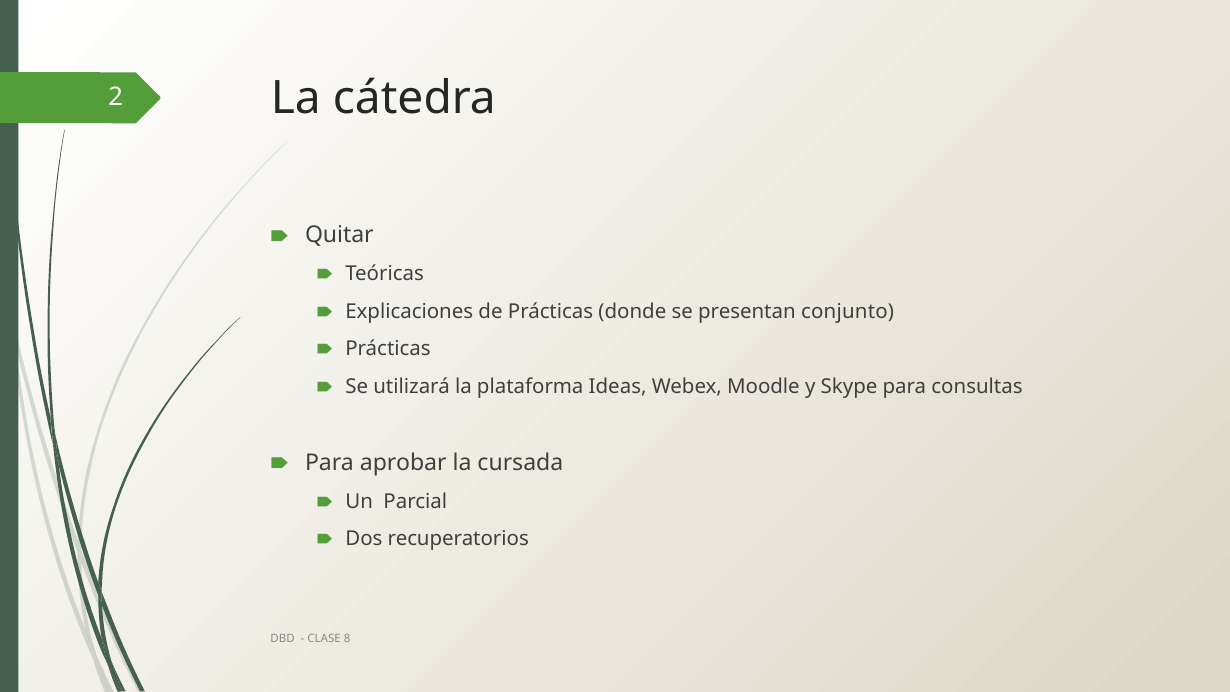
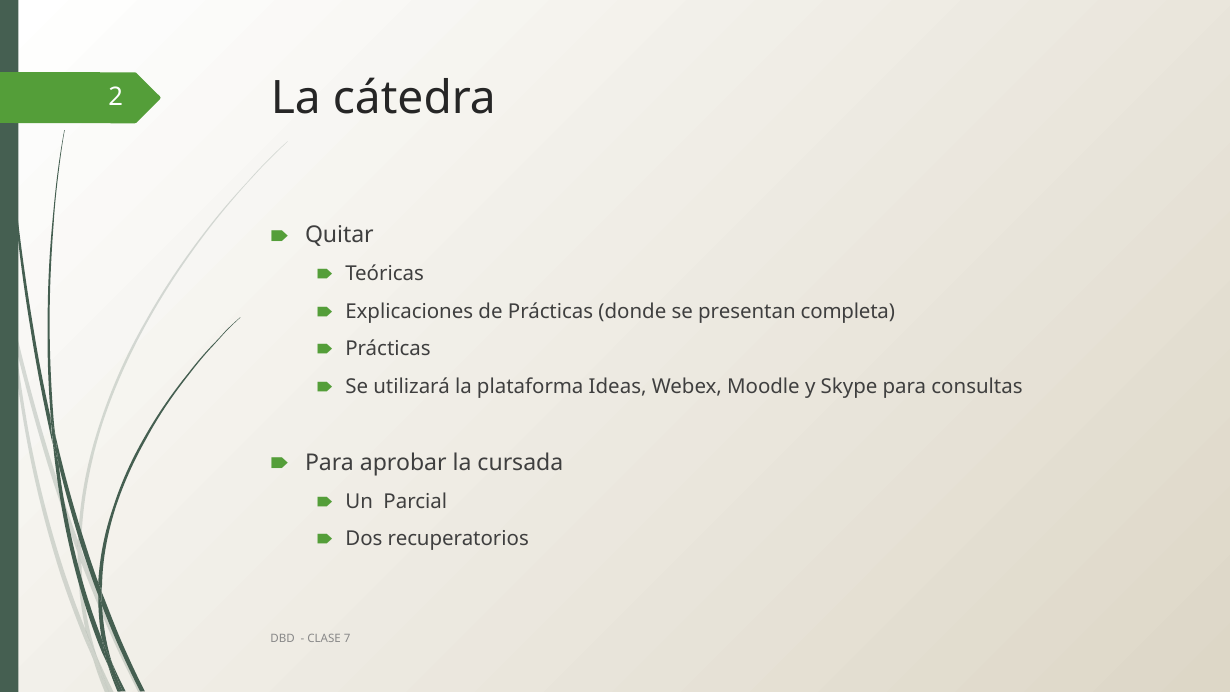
conjunto: conjunto -> completa
8: 8 -> 7
